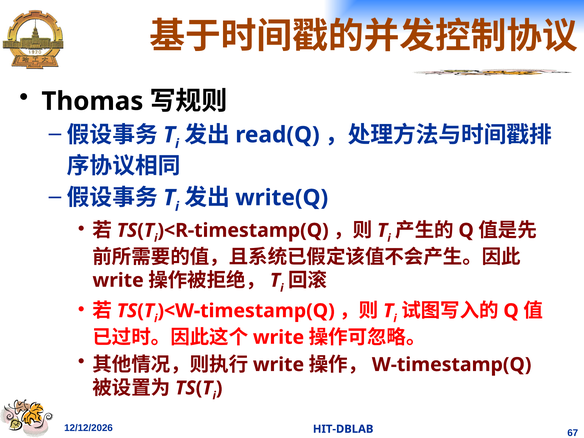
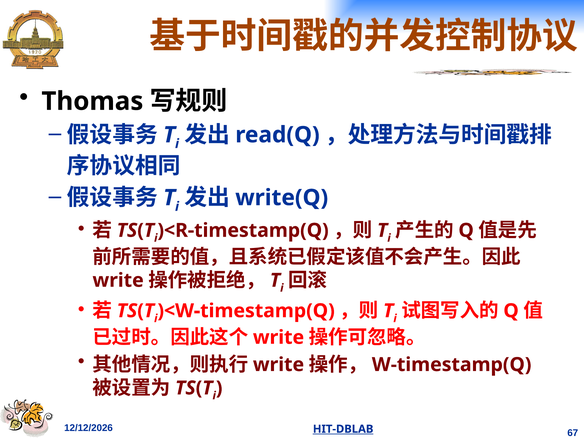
HIT-DBLAB underline: none -> present
